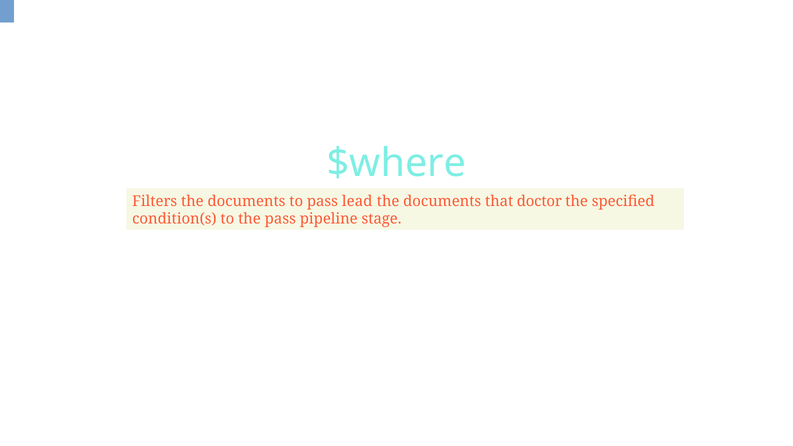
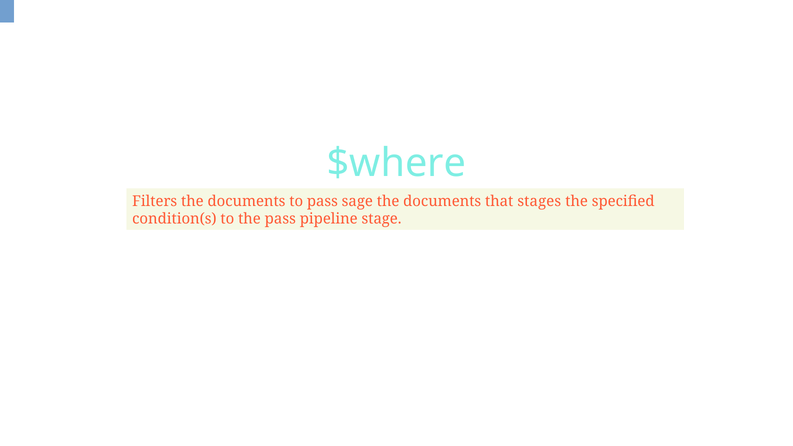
lead: lead -> sage
doctor: doctor -> stages
